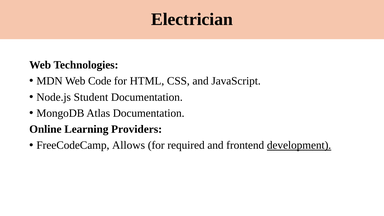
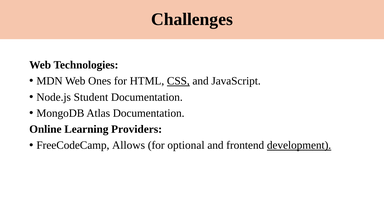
Electrician: Electrician -> Challenges
Code: Code -> Ones
CSS underline: none -> present
required: required -> optional
